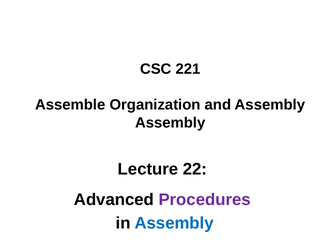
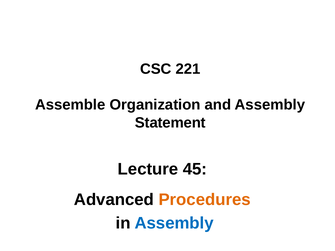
Assembly at (170, 123): Assembly -> Statement
22: 22 -> 45
Procedures colour: purple -> orange
